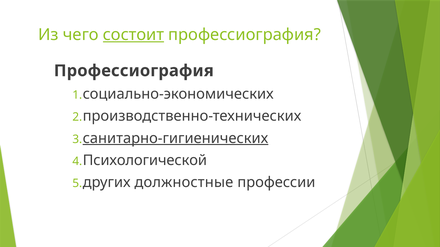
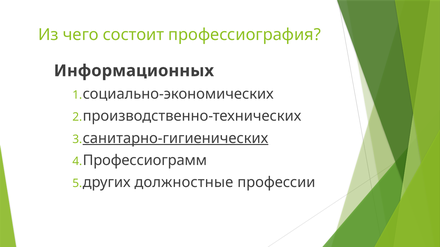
состоит underline: present -> none
Профессиография at (134, 71): Профессиография -> Информационных
Психологической: Психологической -> Профессиограмм
